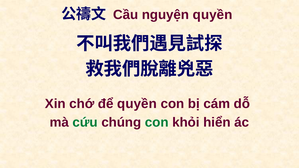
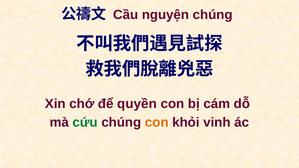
nguyện quyền: quyền -> chúng
con at (157, 123) colour: green -> orange
hiển: hiển -> vinh
